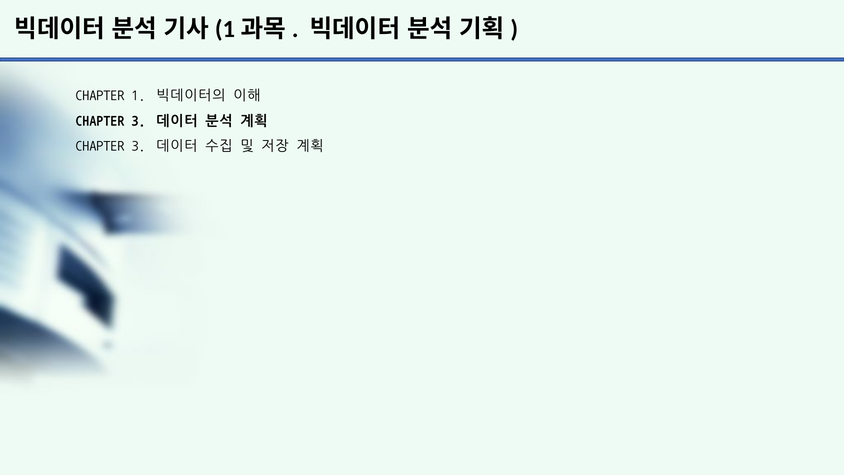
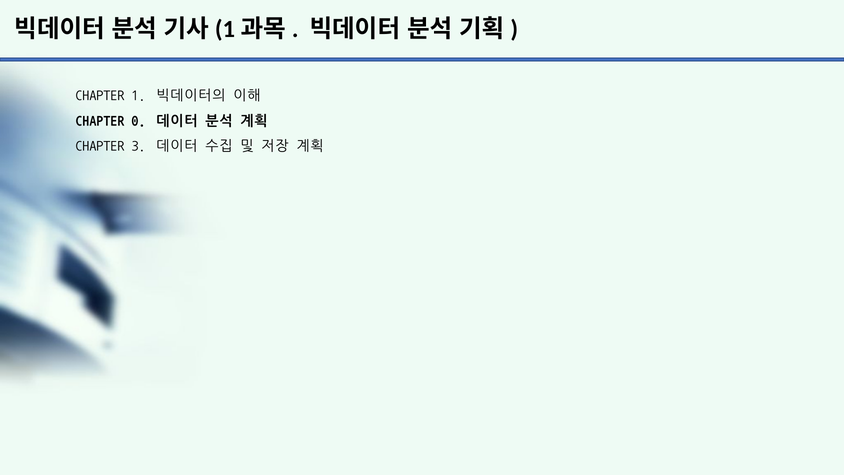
3 at (138, 120): 3 -> 0
